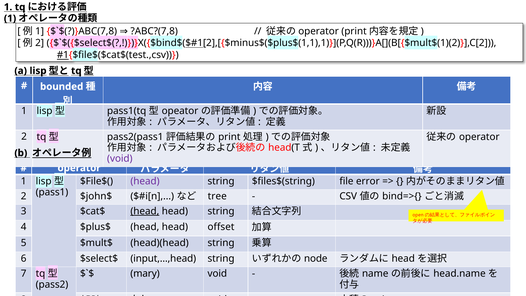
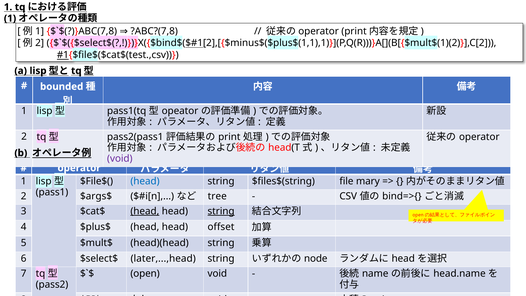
head at (145, 181) colour: purple -> blue
error: error -> mary
$john$: $john$ -> $args$
string at (221, 211) underline: none -> present
input,...,head: input,...,head -> later,...,head
mary: mary -> open
